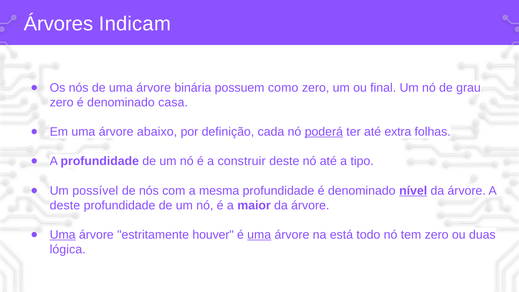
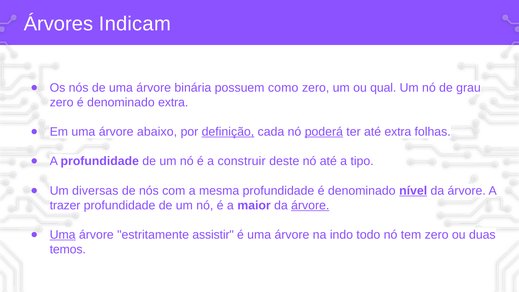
final: final -> qual
denominado casa: casa -> extra
definição underline: none -> present
possível: possível -> diversas
deste at (65, 205): deste -> trazer
árvore at (310, 205) underline: none -> present
houver: houver -> assistir
uma at (259, 235) underline: present -> none
está: está -> indo
lógica: lógica -> temos
